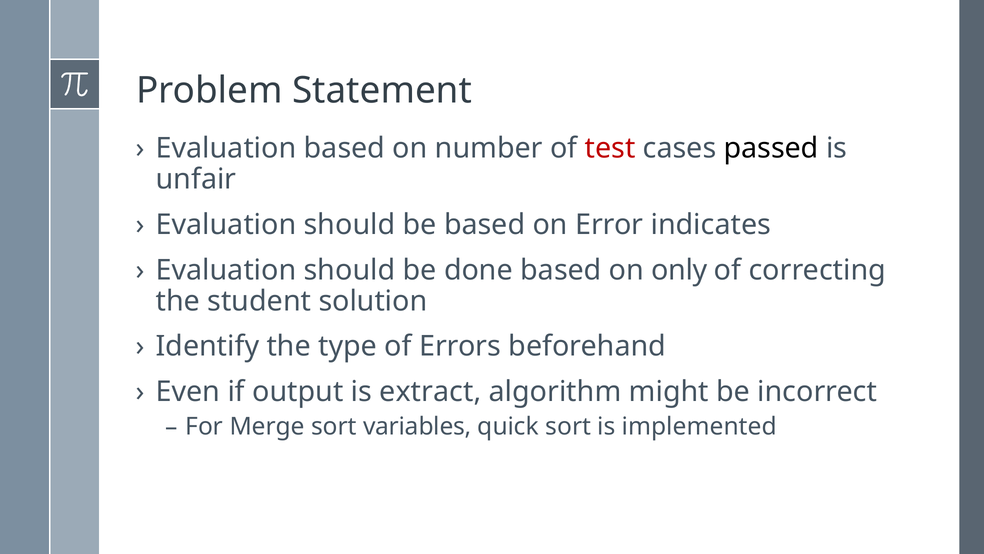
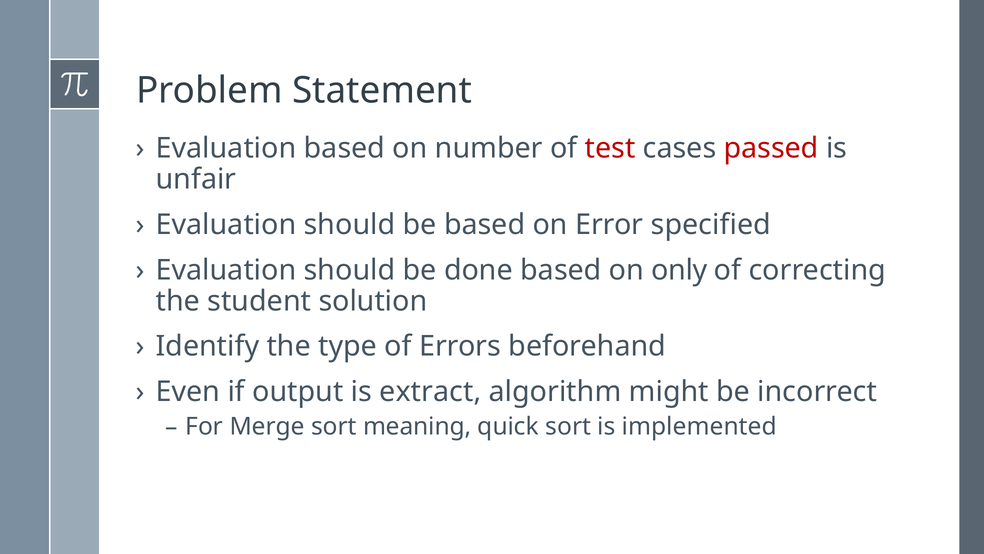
passed colour: black -> red
indicates: indicates -> specified
variables: variables -> meaning
